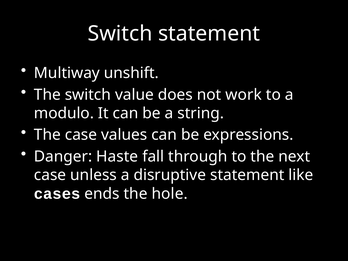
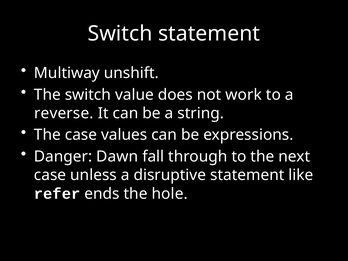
modulo: modulo -> reverse
Haste: Haste -> Dawn
cases: cases -> refer
